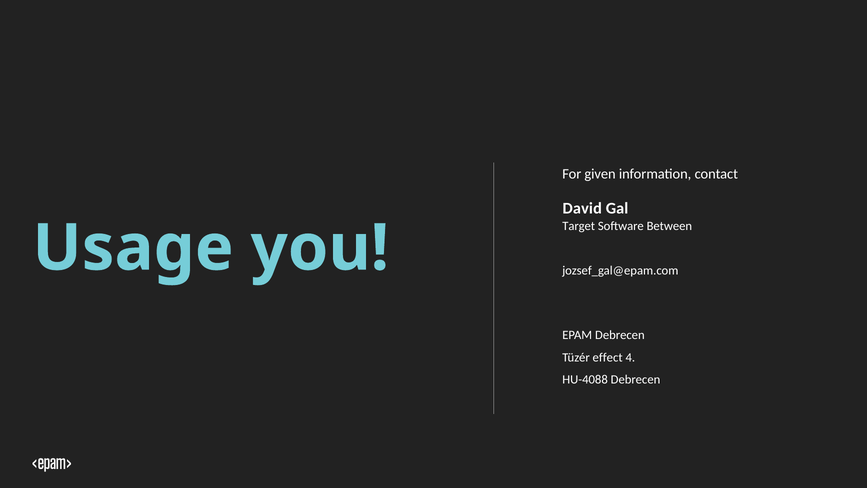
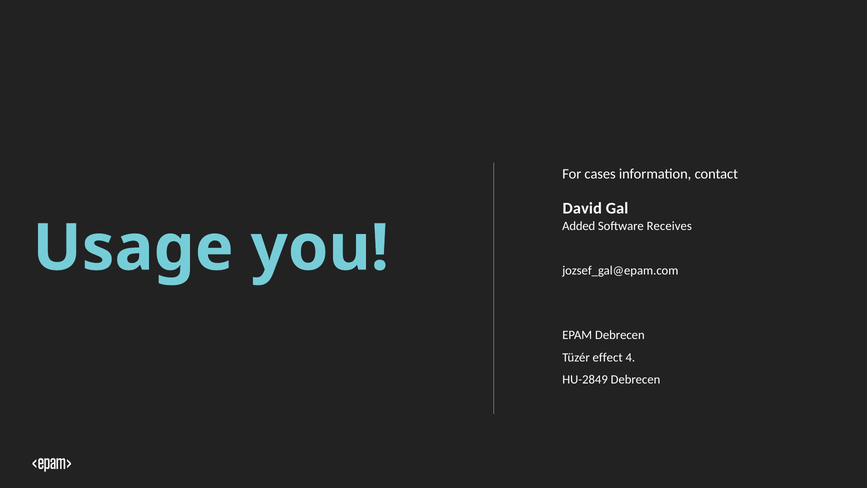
given: given -> cases
Target: Target -> Added
Between: Between -> Receives
HU-4088: HU-4088 -> HU-2849
